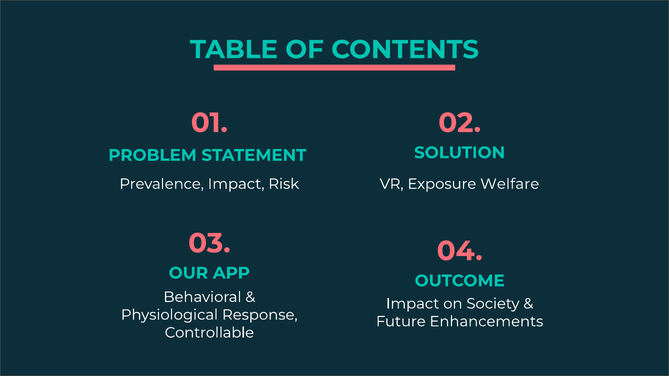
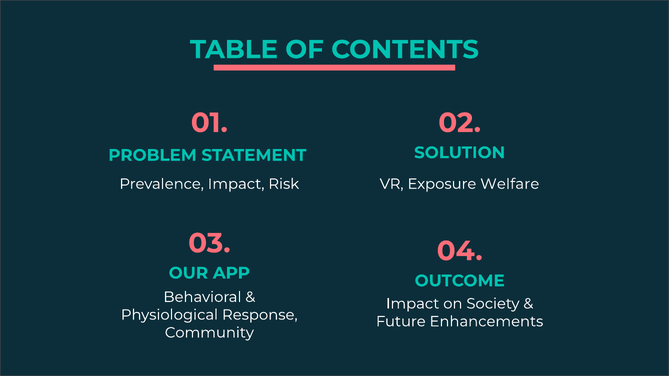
Controllable: Controllable -> Community
